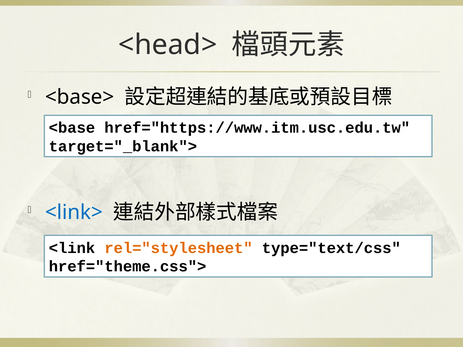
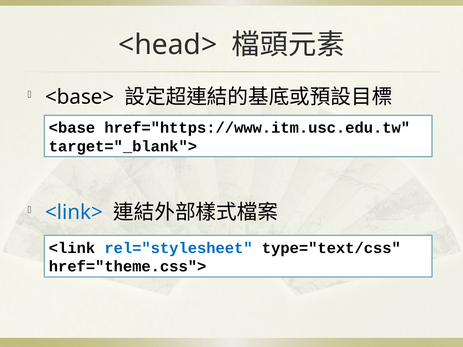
rel="stylesheet colour: orange -> blue
